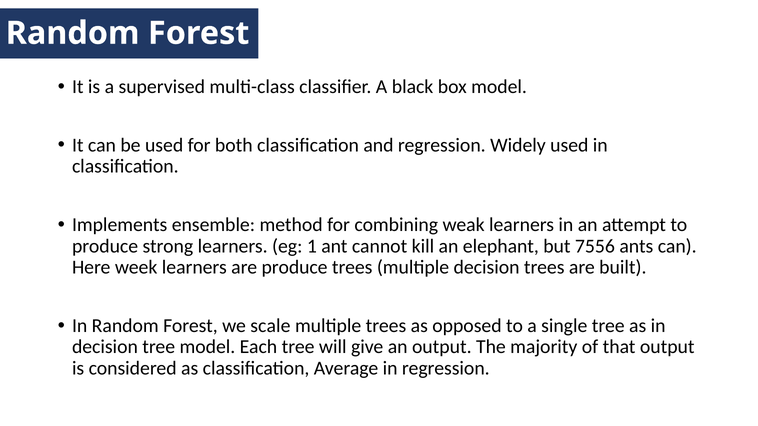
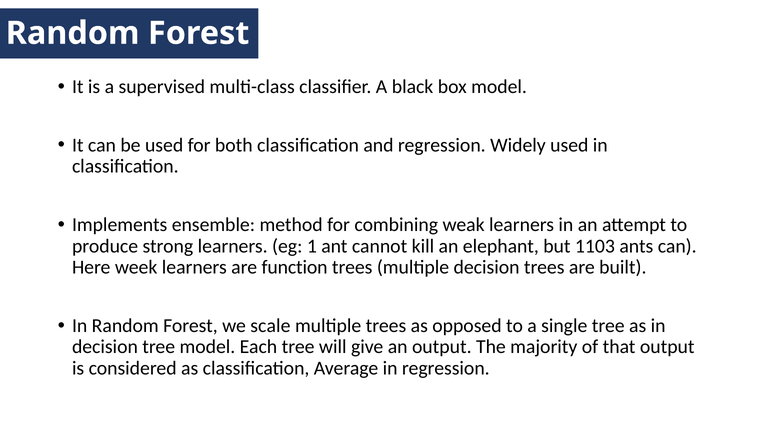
7556: 7556 -> 1103
are produce: produce -> function
